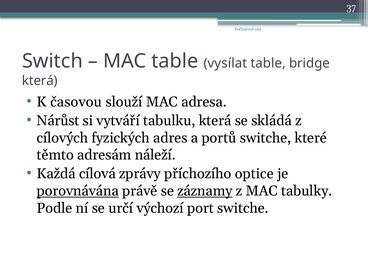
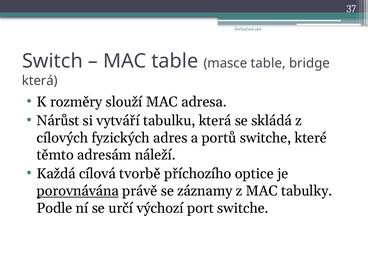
vysílat: vysílat -> masce
časovou: časovou -> rozměry
zprávy: zprávy -> tvorbě
záznamy underline: present -> none
